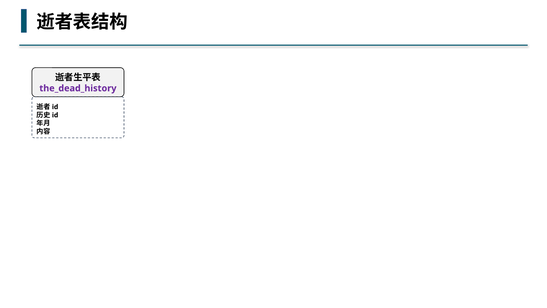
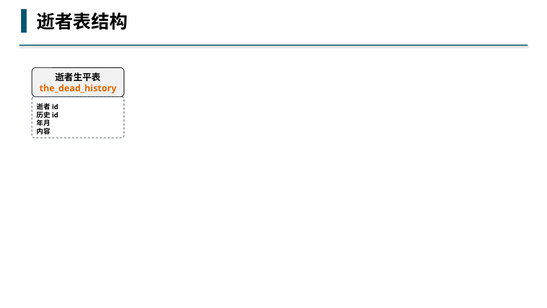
the_dead_history colour: purple -> orange
